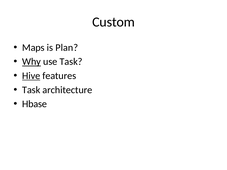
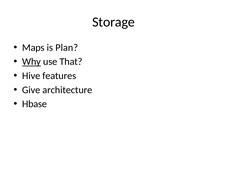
Custom: Custom -> Storage
use Task: Task -> That
Hive underline: present -> none
Task at (31, 90): Task -> Give
